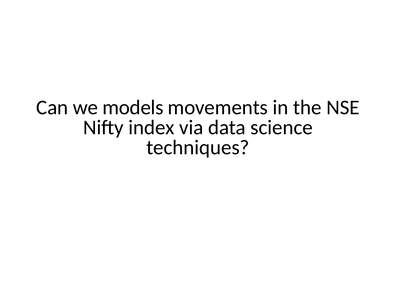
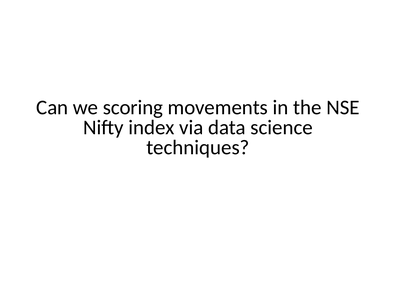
models: models -> scoring
